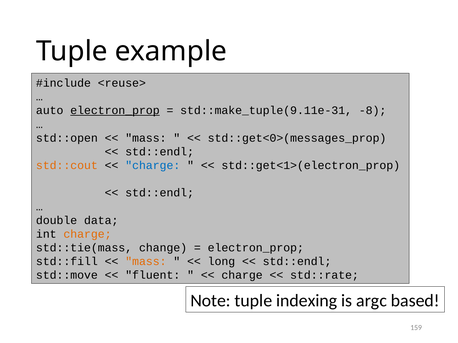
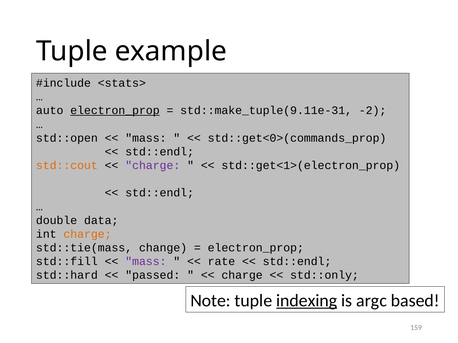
<reuse>: <reuse> -> <stats>
-8: -8 -> -2
std::get<0>(messages_prop: std::get<0>(messages_prop -> std::get<0>(commands_prop
charge at (153, 166) colour: blue -> purple
mass at (146, 262) colour: orange -> purple
long: long -> rate
std::move: std::move -> std::hard
fluent: fluent -> passed
std::rate: std::rate -> std::only
indexing underline: none -> present
